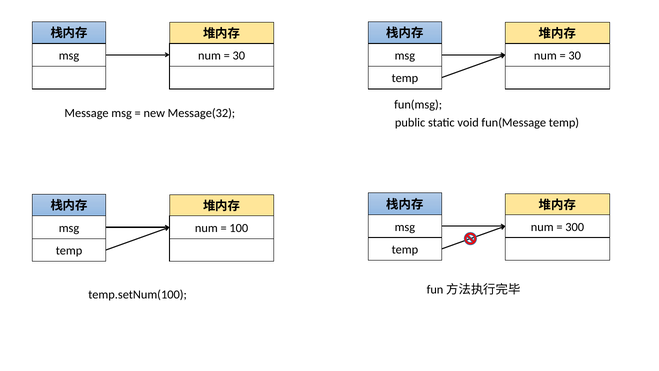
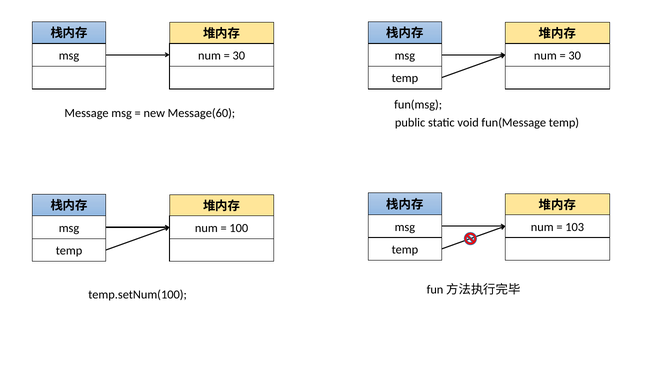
Message(32: Message(32 -> Message(60
300: 300 -> 103
